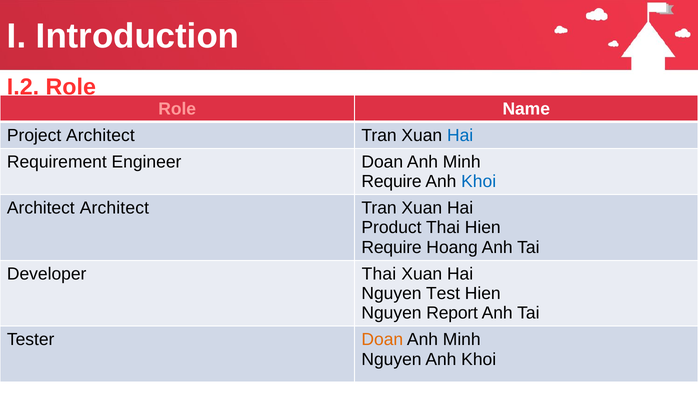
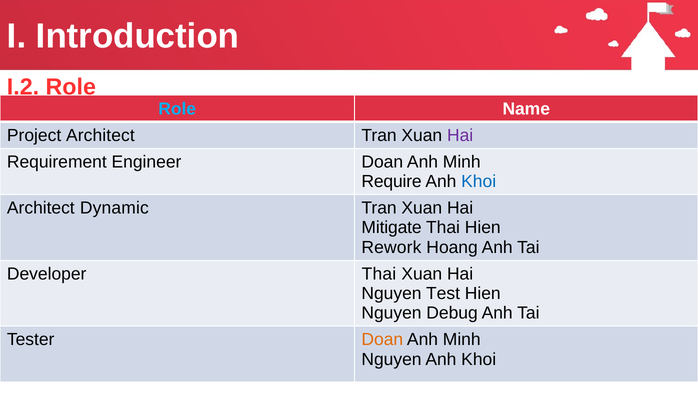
Role at (177, 109) colour: pink -> light blue
Hai at (460, 135) colour: blue -> purple
Architect Architect: Architect -> Dynamic
Product: Product -> Mitigate
Require at (392, 247): Require -> Rework
Report: Report -> Debug
